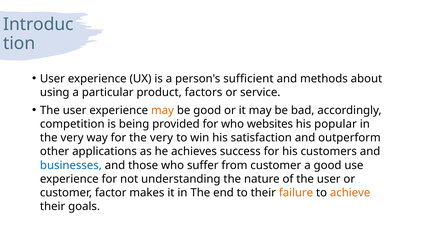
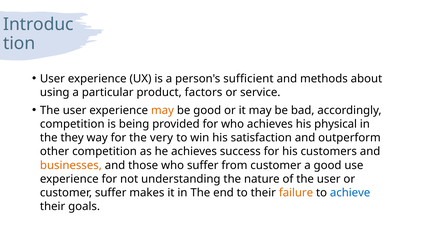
who websites: websites -> achieves
popular: popular -> physical
very at (72, 138): very -> they
other applications: applications -> competition
businesses colour: blue -> orange
customer factor: factor -> suffer
achieve colour: orange -> blue
